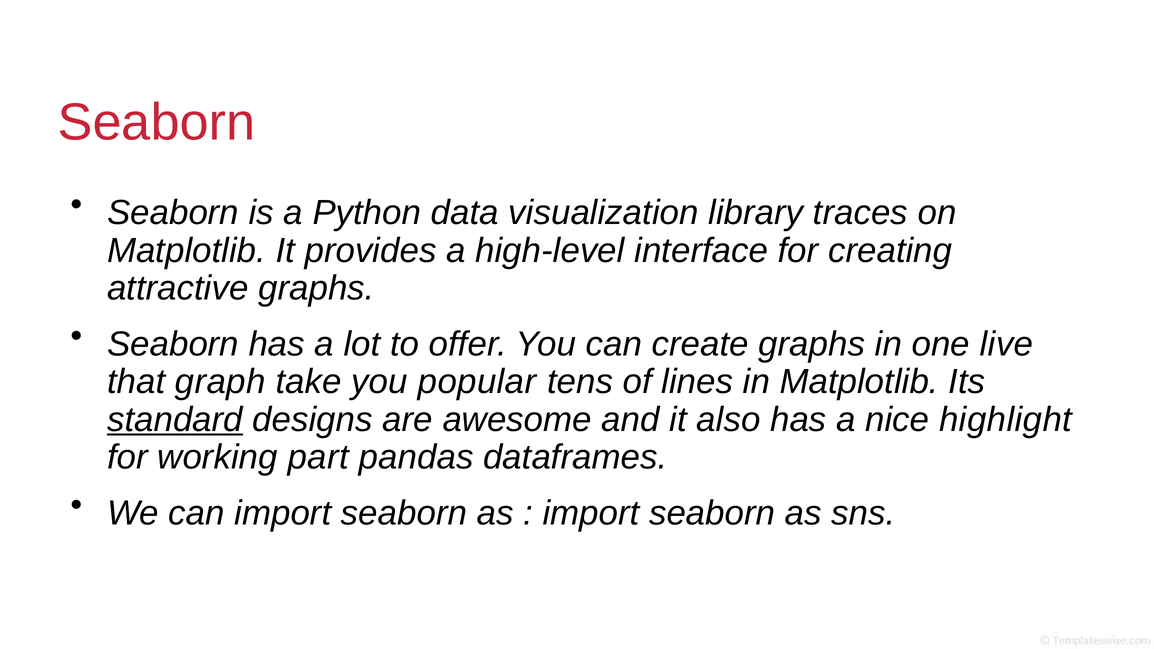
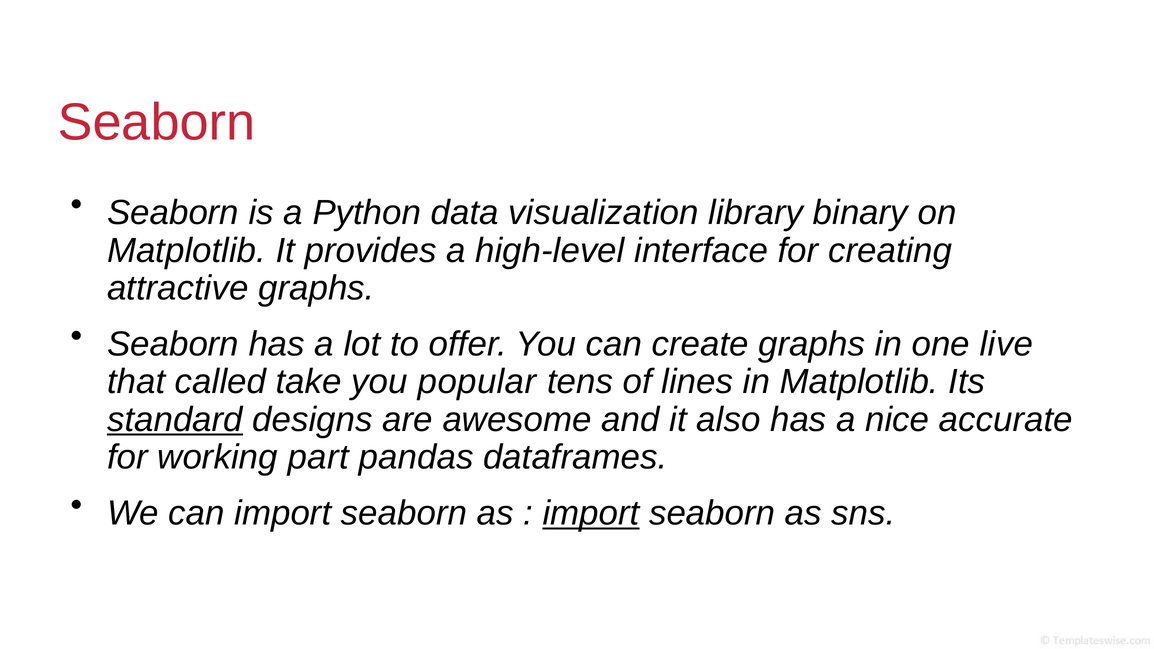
traces: traces -> binary
graph: graph -> called
highlight: highlight -> accurate
import at (591, 514) underline: none -> present
